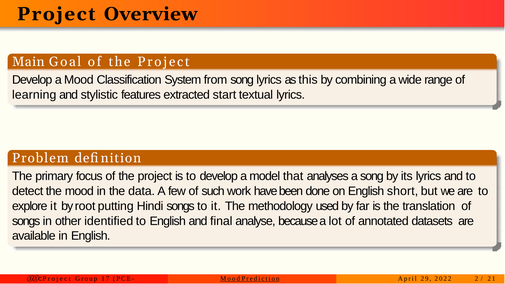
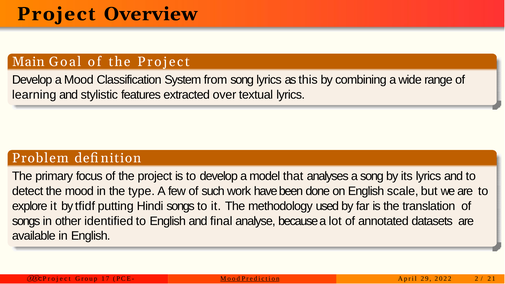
start: start -> over
data: data -> type
short: short -> scale
root: root -> tfidf
